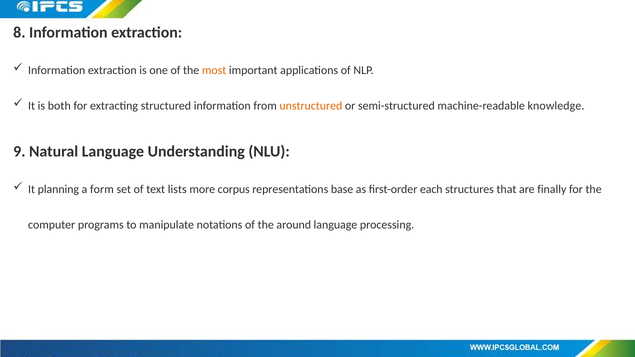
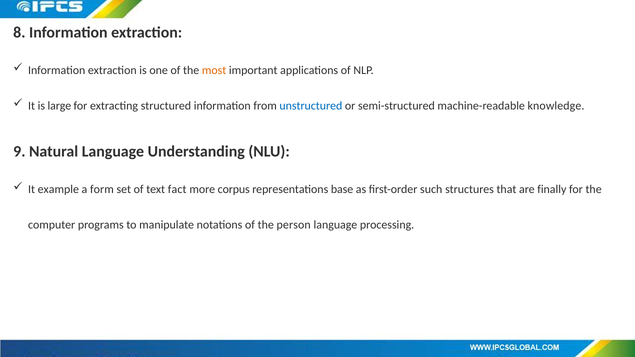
both: both -> large
unstructured colour: orange -> blue
planning: planning -> example
lists: lists -> fact
each: each -> such
around: around -> person
